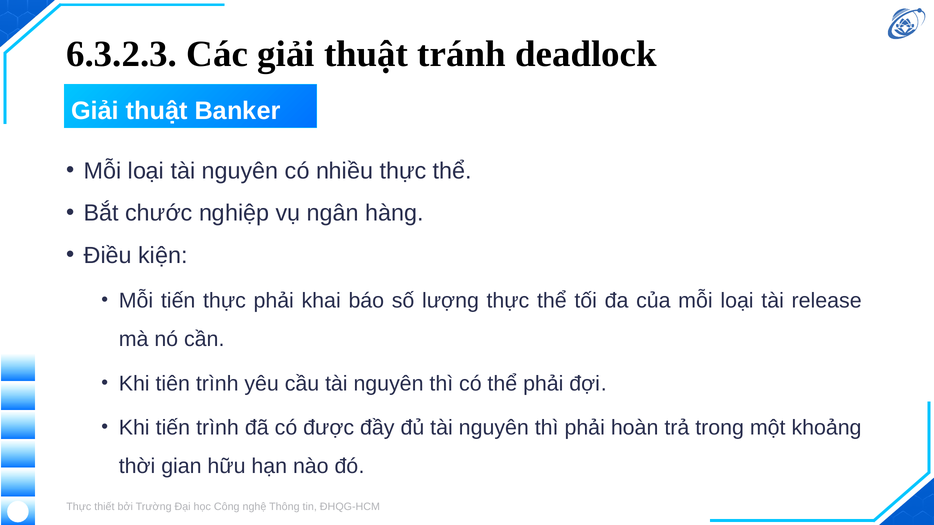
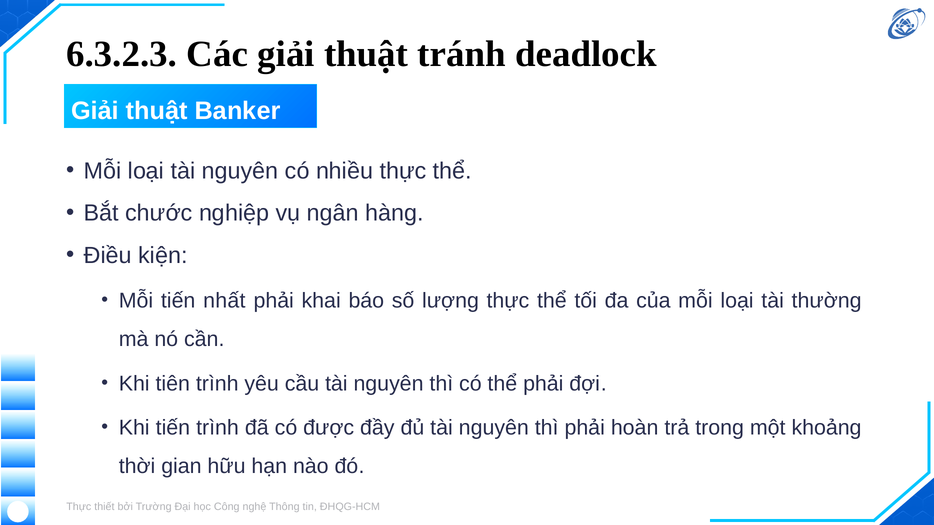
tiến thực: thực -> nhất
release: release -> thường
